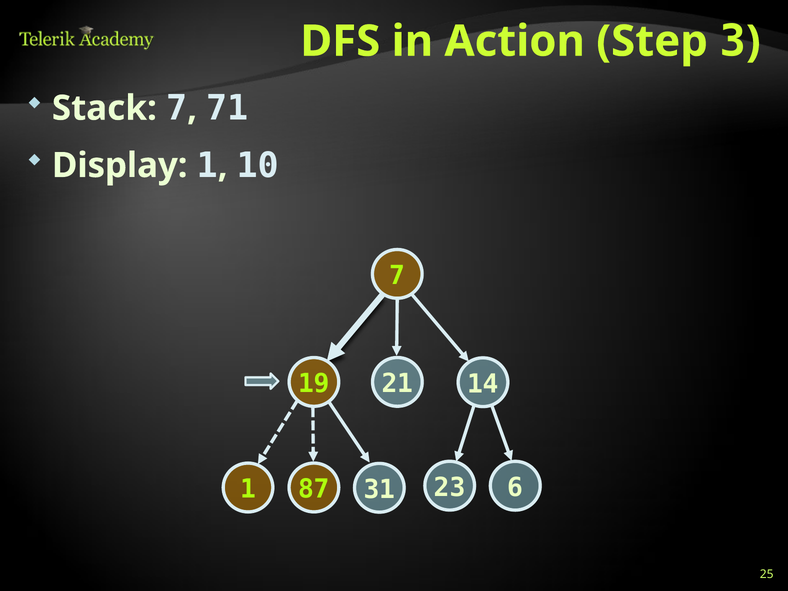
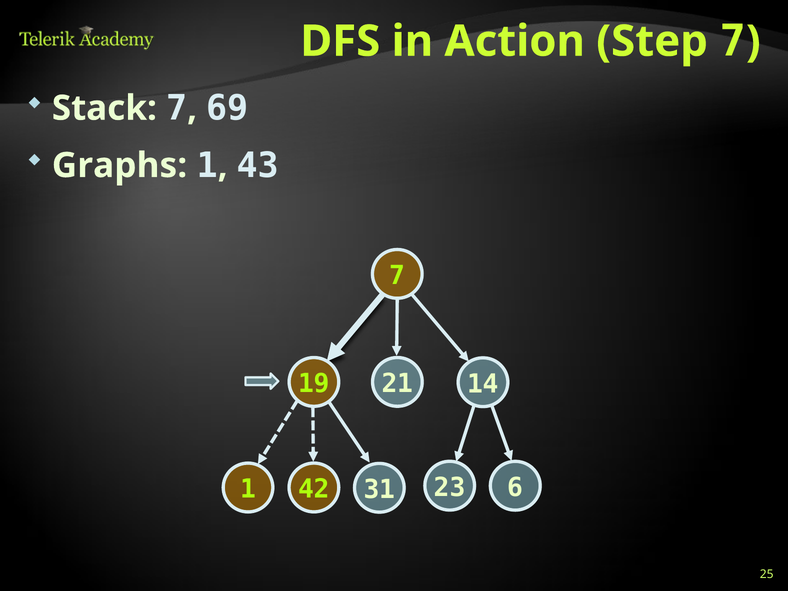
Step 3: 3 -> 7
71: 71 -> 69
Display: Display -> Graphs
10: 10 -> 43
87: 87 -> 42
